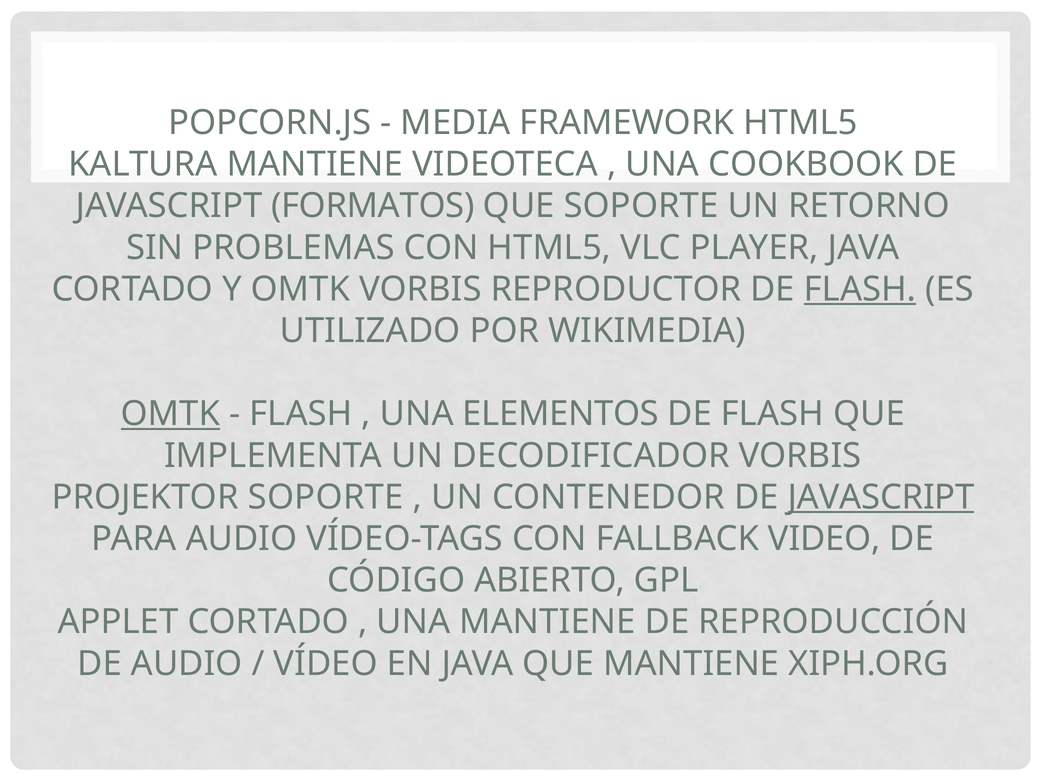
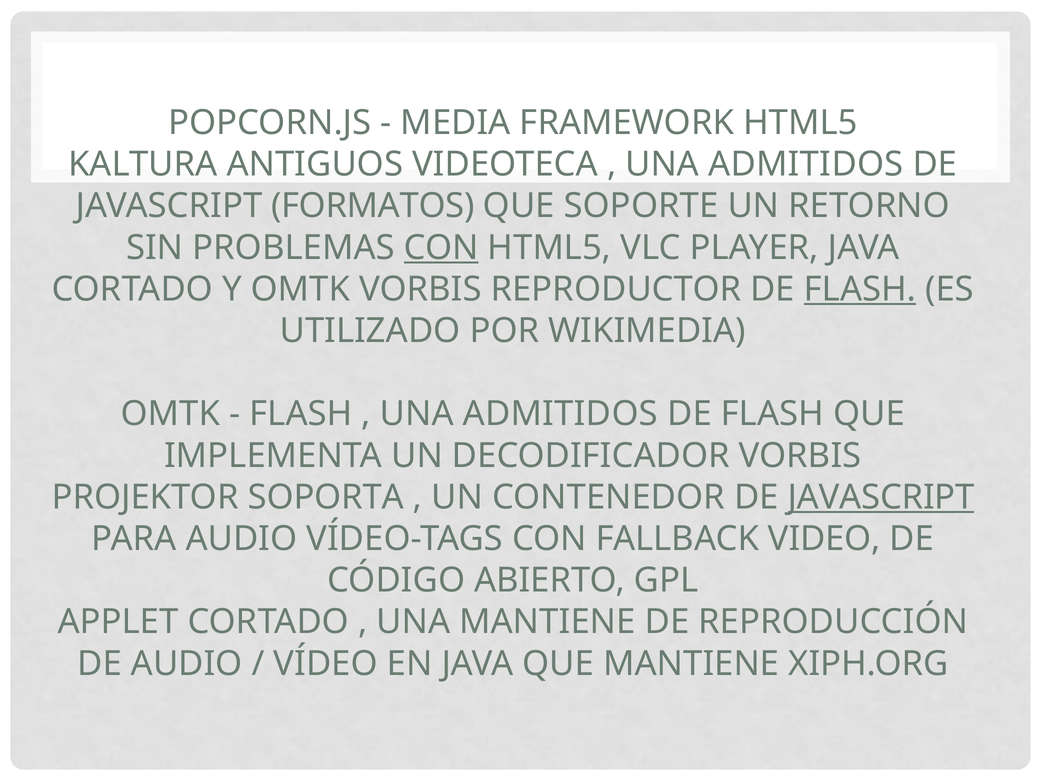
KALTURA MANTIENE: MANTIENE -> ANTIGUOS
COOKBOOK at (806, 165): COOKBOOK -> ADMITIDOS
CON at (441, 248) underline: none -> present
OMTK at (171, 414) underline: present -> none
ELEMENTOS at (561, 414): ELEMENTOS -> ADMITIDOS
PROJEKTOR SOPORTE: SOPORTE -> SOPORTA
